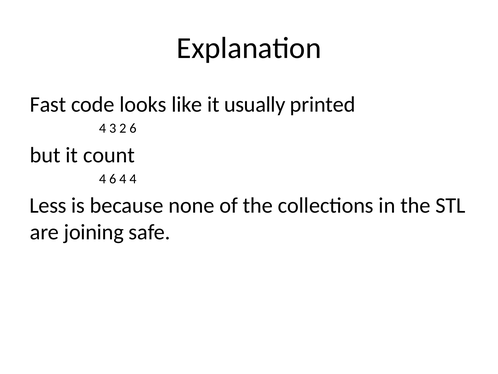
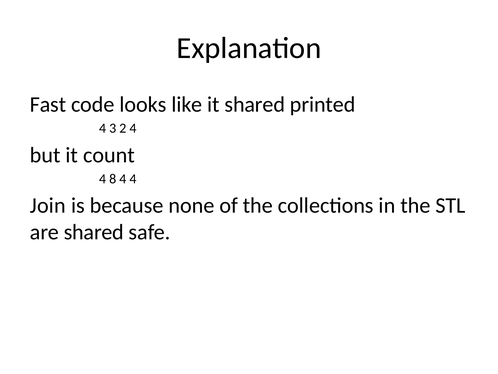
it usually: usually -> shared
2 6: 6 -> 4
4 6: 6 -> 8
Less: Less -> Join
are joining: joining -> shared
